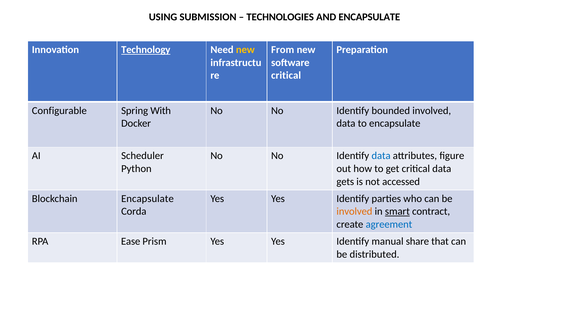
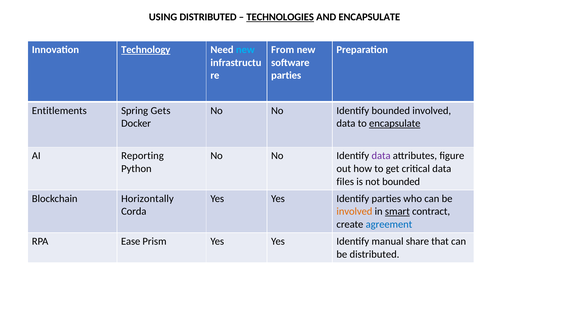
USING SUBMISSION: SUBMISSION -> DISTRIBUTED
TECHNOLOGIES underline: none -> present
new at (245, 50) colour: yellow -> light blue
critical at (286, 76): critical -> parties
Configurable: Configurable -> Entitlements
With: With -> Gets
encapsulate at (395, 123) underline: none -> present
Scheduler: Scheduler -> Reporting
data at (381, 156) colour: blue -> purple
gets: gets -> files
not accessed: accessed -> bounded
Blockchain Encapsulate: Encapsulate -> Horizontally
